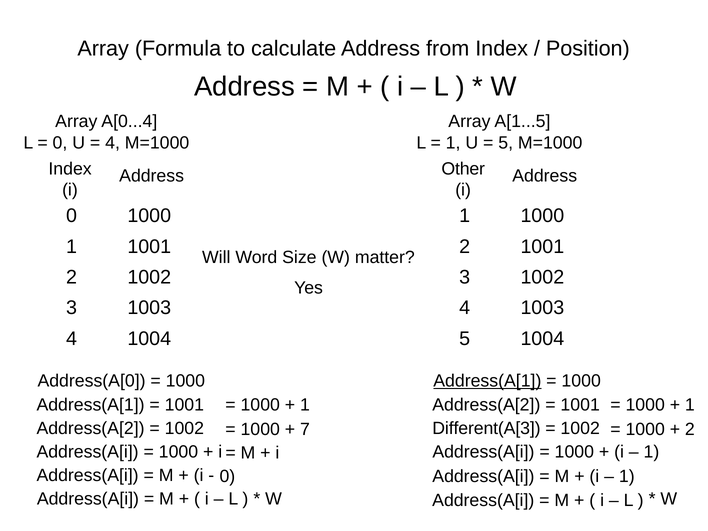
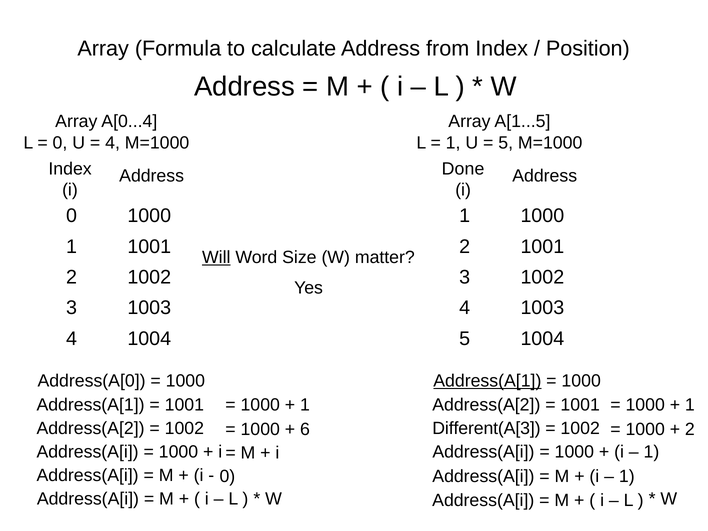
Other: Other -> Done
Will underline: none -> present
7: 7 -> 6
